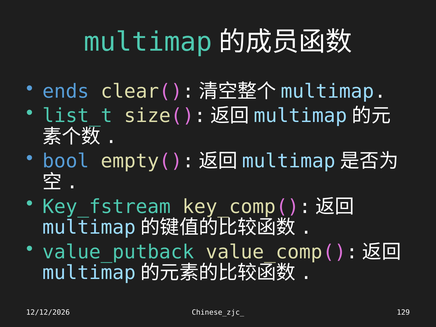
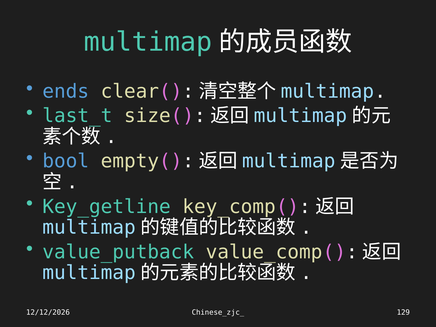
list_t: list_t -> last_t
Key_fstream: Key_fstream -> Key_getline
